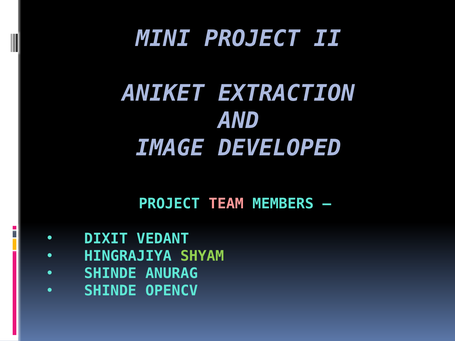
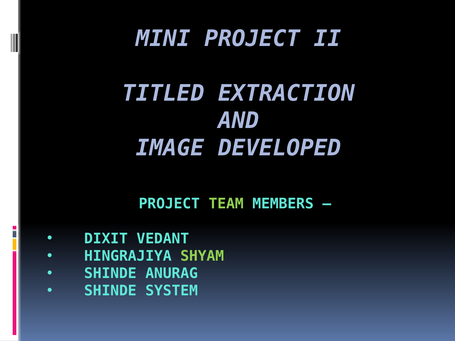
ANIKET: ANIKET -> TITLED
TEAM colour: pink -> light green
OPENCV: OPENCV -> SYSTEM
